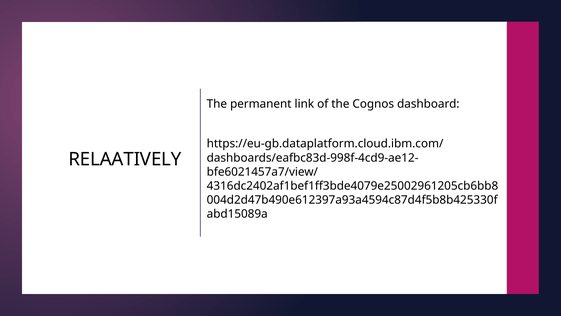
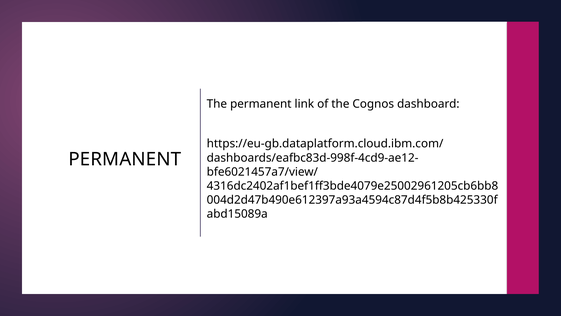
RELAATIVELY at (125, 159): RELAATIVELY -> PERMANENT
